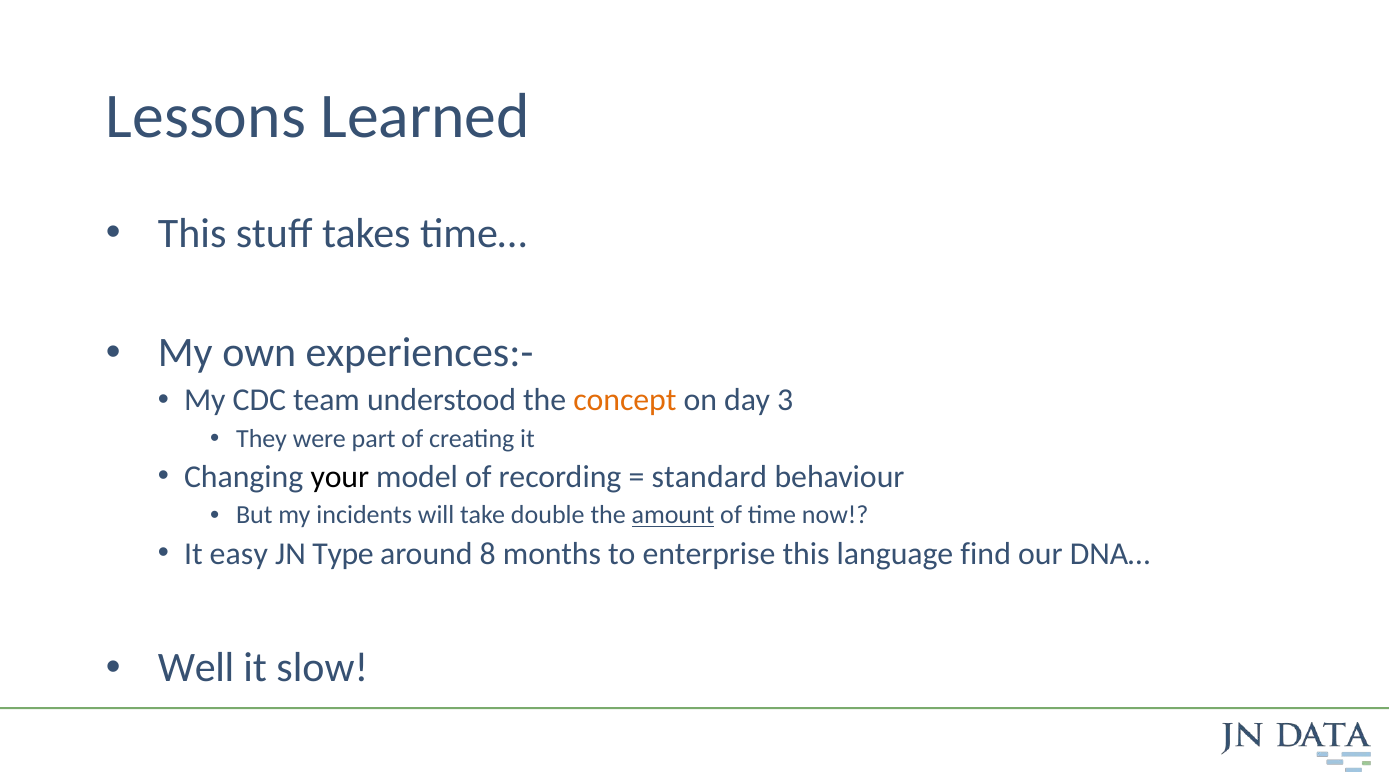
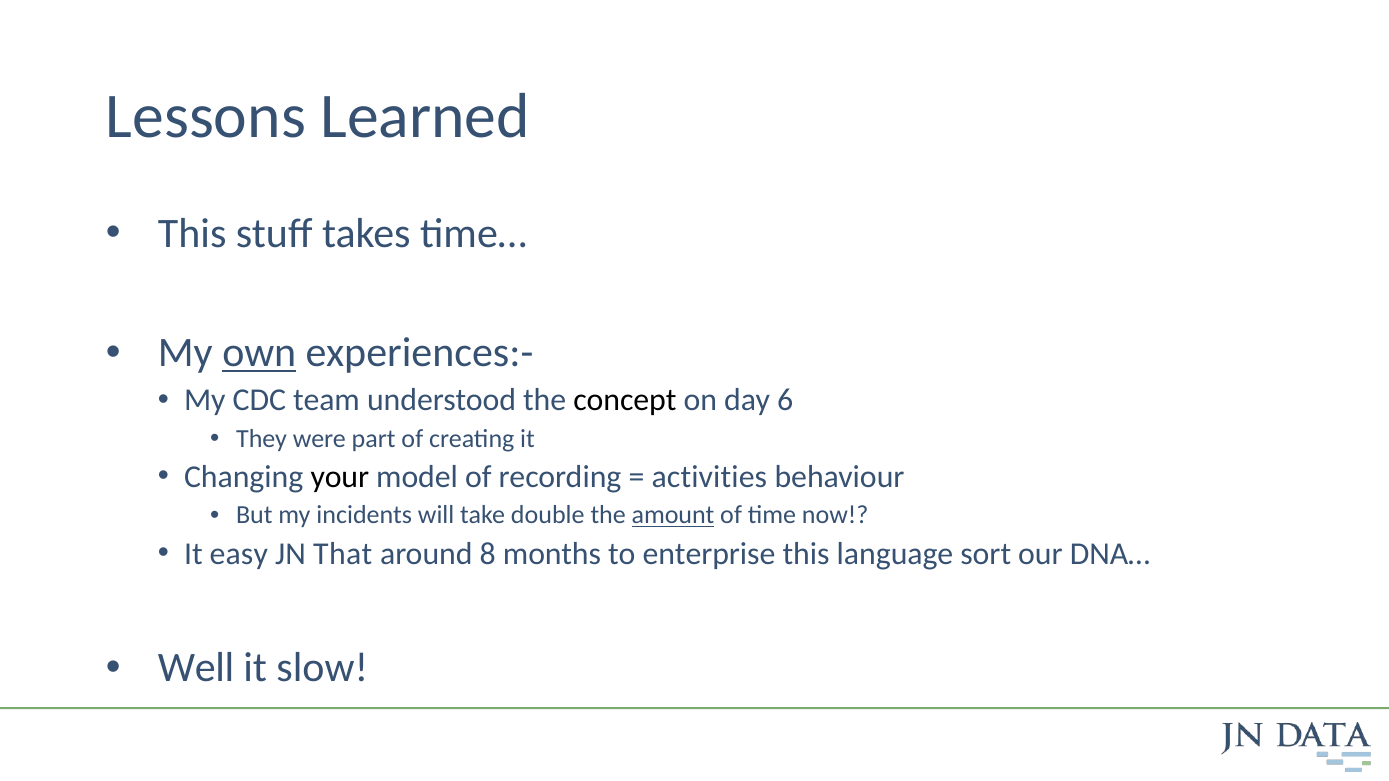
own underline: none -> present
concept colour: orange -> black
3: 3 -> 6
standard: standard -> activities
Type: Type -> That
find: find -> sort
